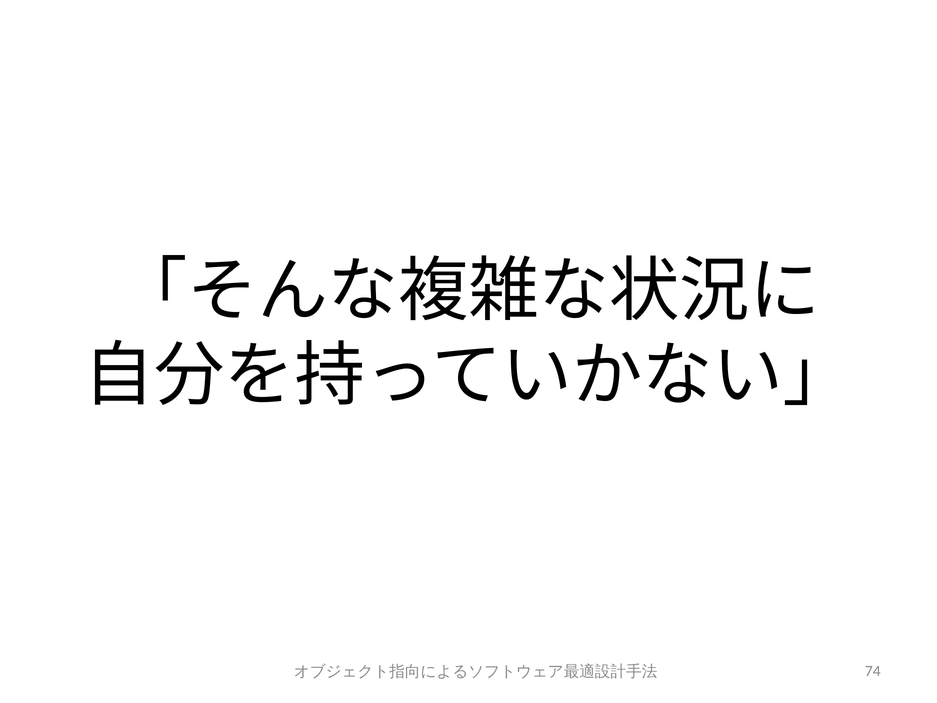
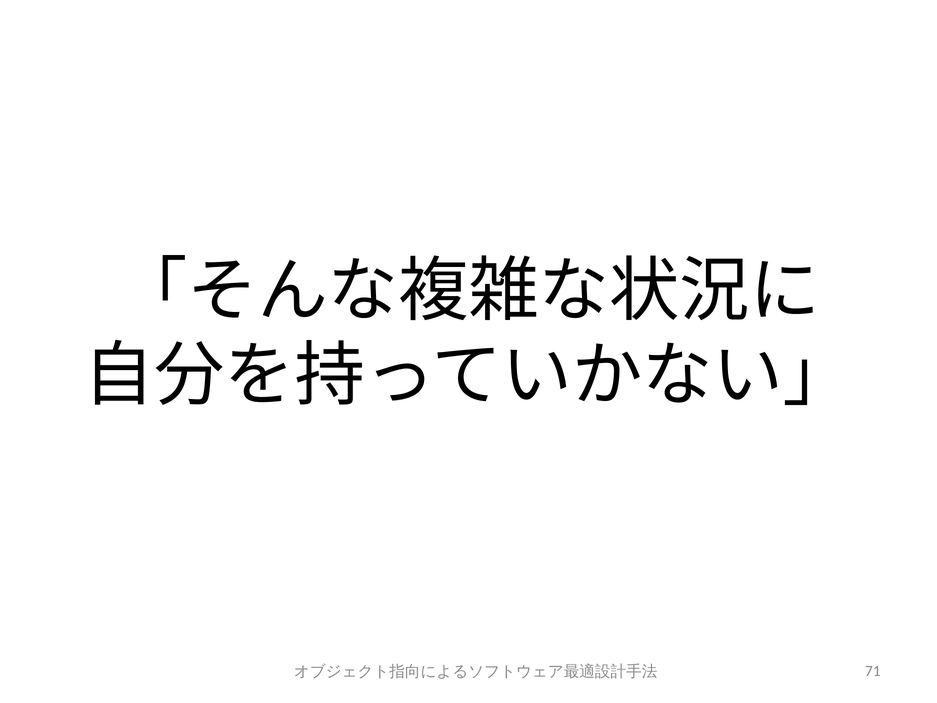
74: 74 -> 71
